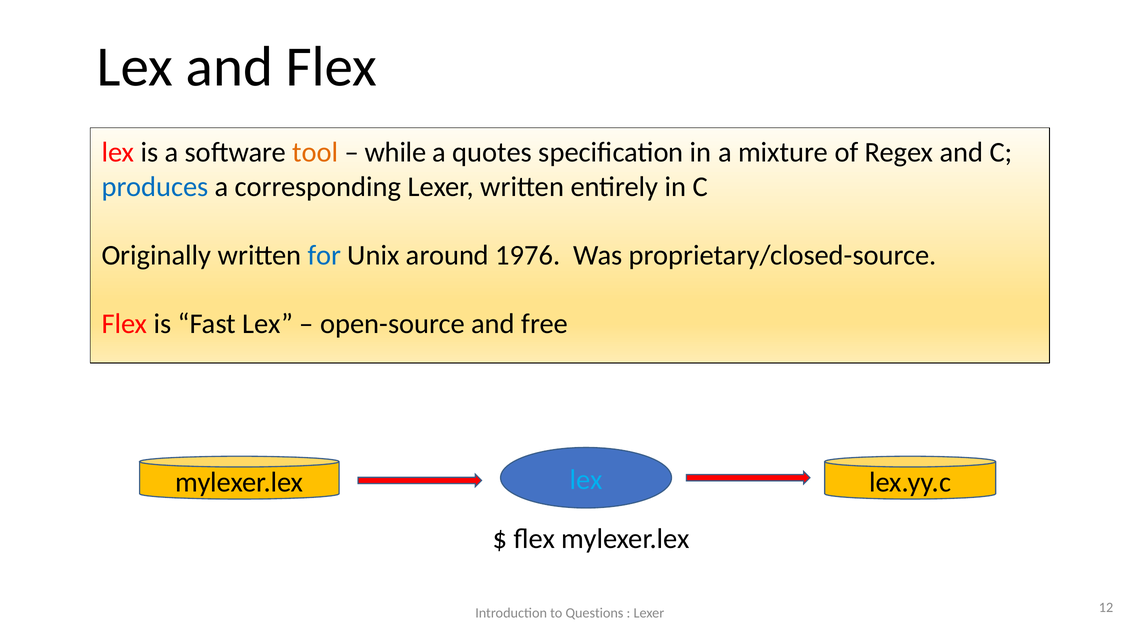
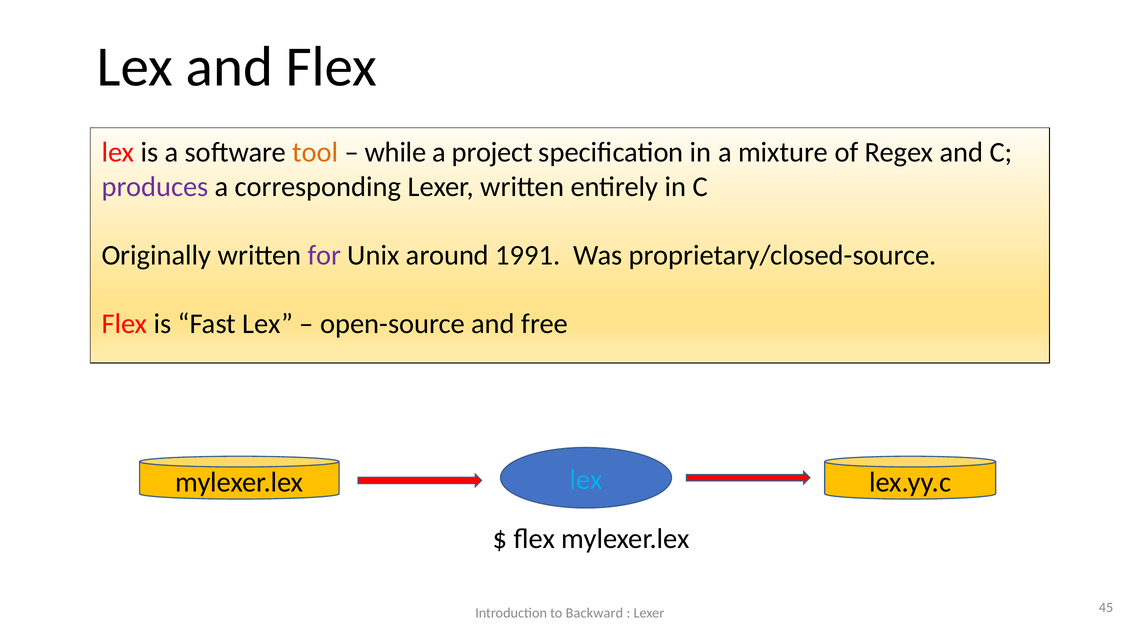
quotes: quotes -> project
produces colour: blue -> purple
for colour: blue -> purple
1976: 1976 -> 1991
Questions: Questions -> Backward
12: 12 -> 45
